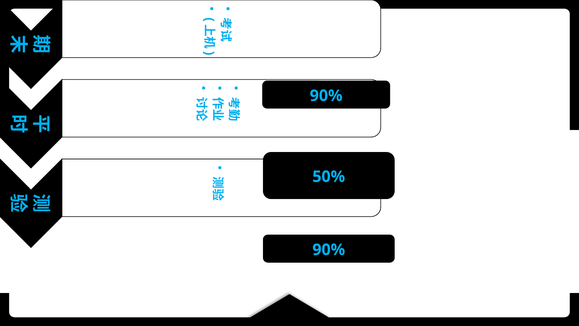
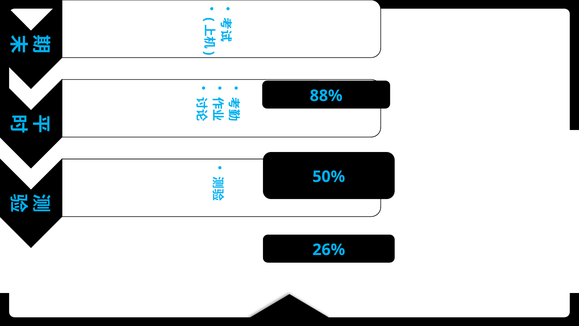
90% at (326, 96): 90% -> 88%
90% at (329, 250): 90% -> 26%
